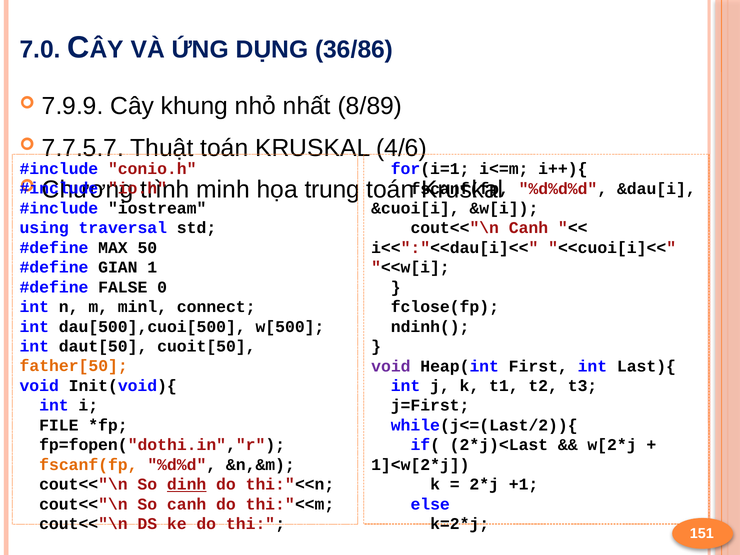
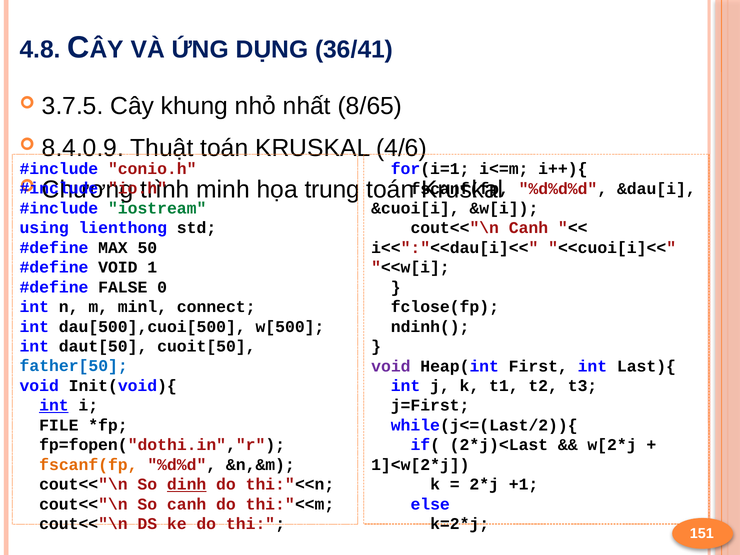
7.0: 7.0 -> 4.8
36/86: 36/86 -> 36/41
7.9.9: 7.9.9 -> 3.7.5
8/89: 8/89 -> 8/65
7.7.5.7: 7.7.5.7 -> 8.4.0.9
iostream colour: black -> green
traversal: traversal -> lienthong
GIAN at (118, 267): GIAN -> VOID
father[50 colour: orange -> blue
int at (54, 405) underline: none -> present
